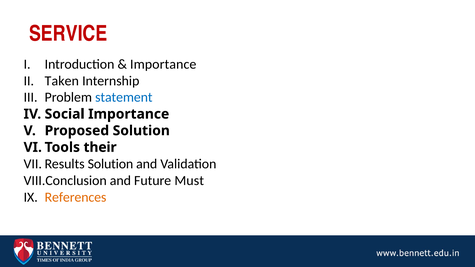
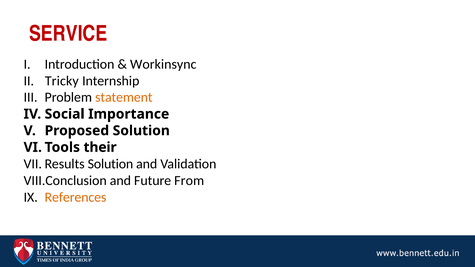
Importance at (163, 64): Importance -> Workinsync
Taken: Taken -> Tricky
statement colour: blue -> orange
Must: Must -> From
